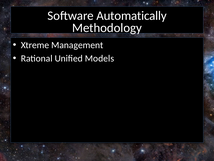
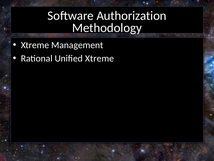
Automatically: Automatically -> Authorization
Unified Models: Models -> Xtreme
